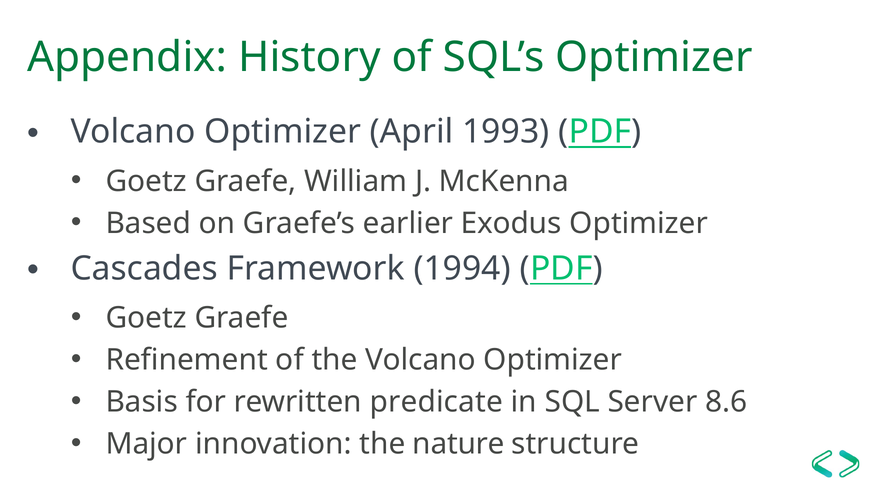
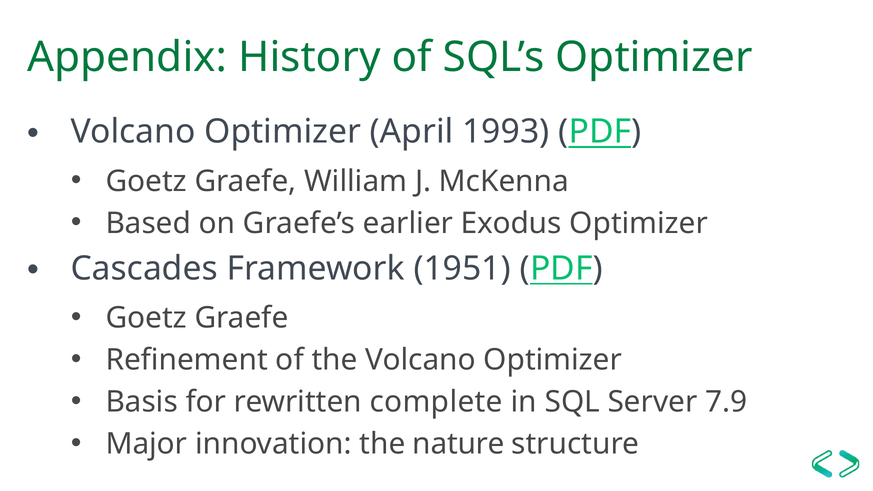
1994: 1994 -> 1951
predicate: predicate -> complete
8.6: 8.6 -> 7.9
